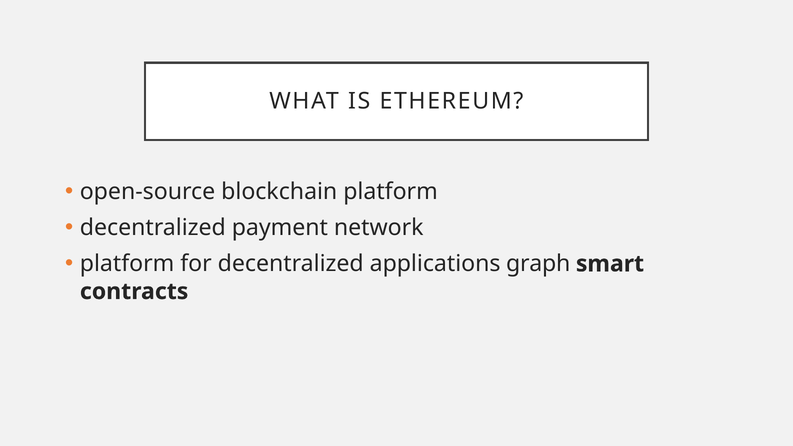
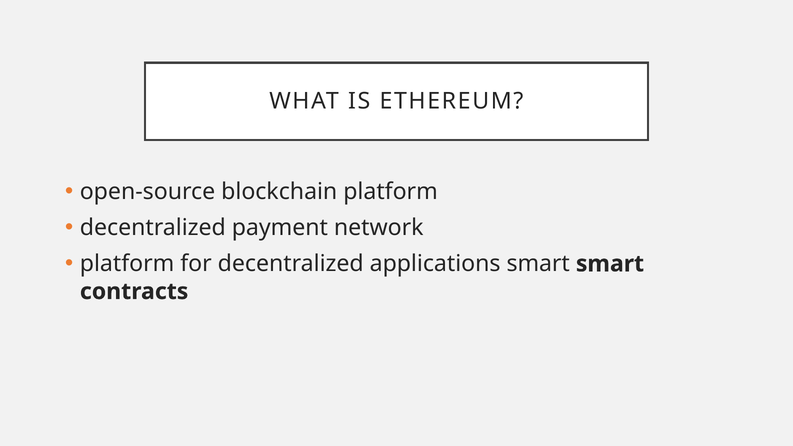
applications graph: graph -> smart
